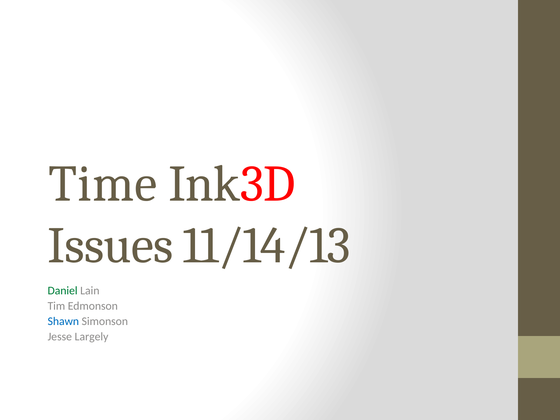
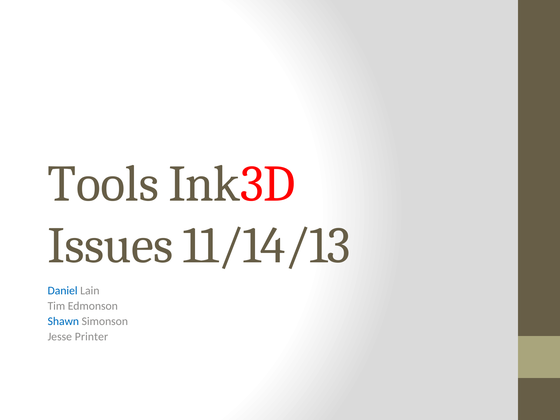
Time: Time -> Tools
Daniel colour: green -> blue
Largely: Largely -> Printer
